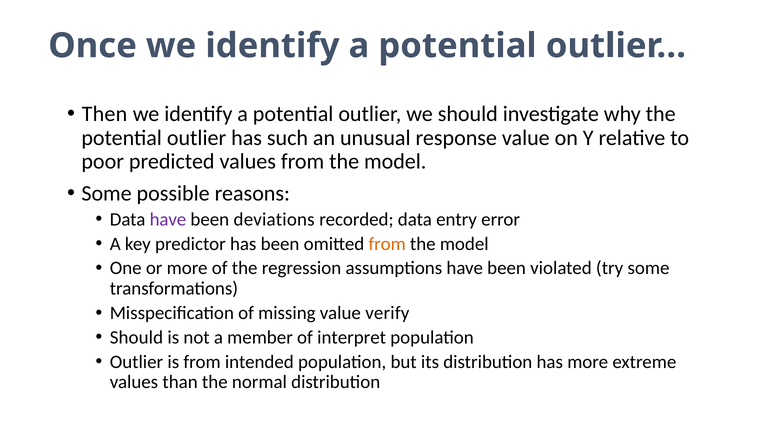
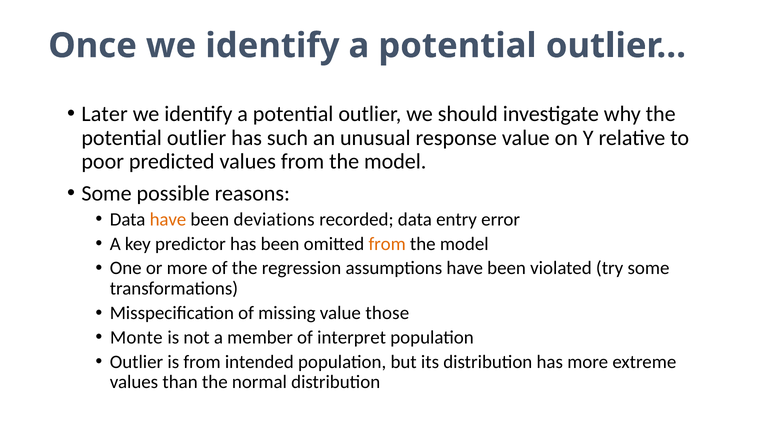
Then: Then -> Later
have at (168, 219) colour: purple -> orange
verify: verify -> those
Should at (136, 337): Should -> Monte
